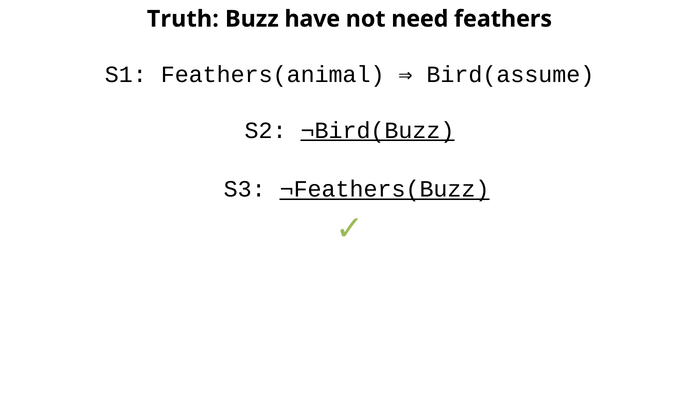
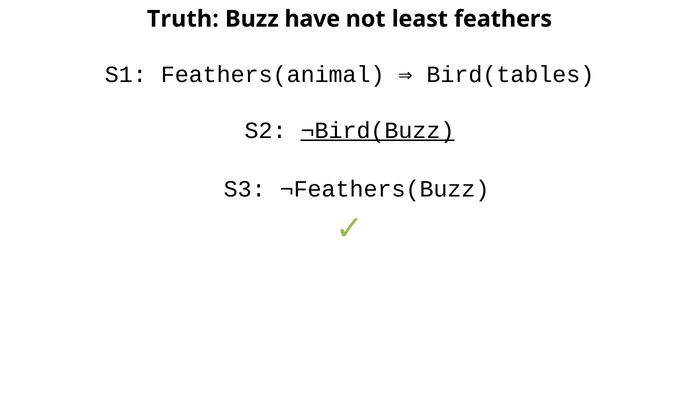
need: need -> least
Bird(assume: Bird(assume -> Bird(tables
¬Feathers(Buzz underline: present -> none
